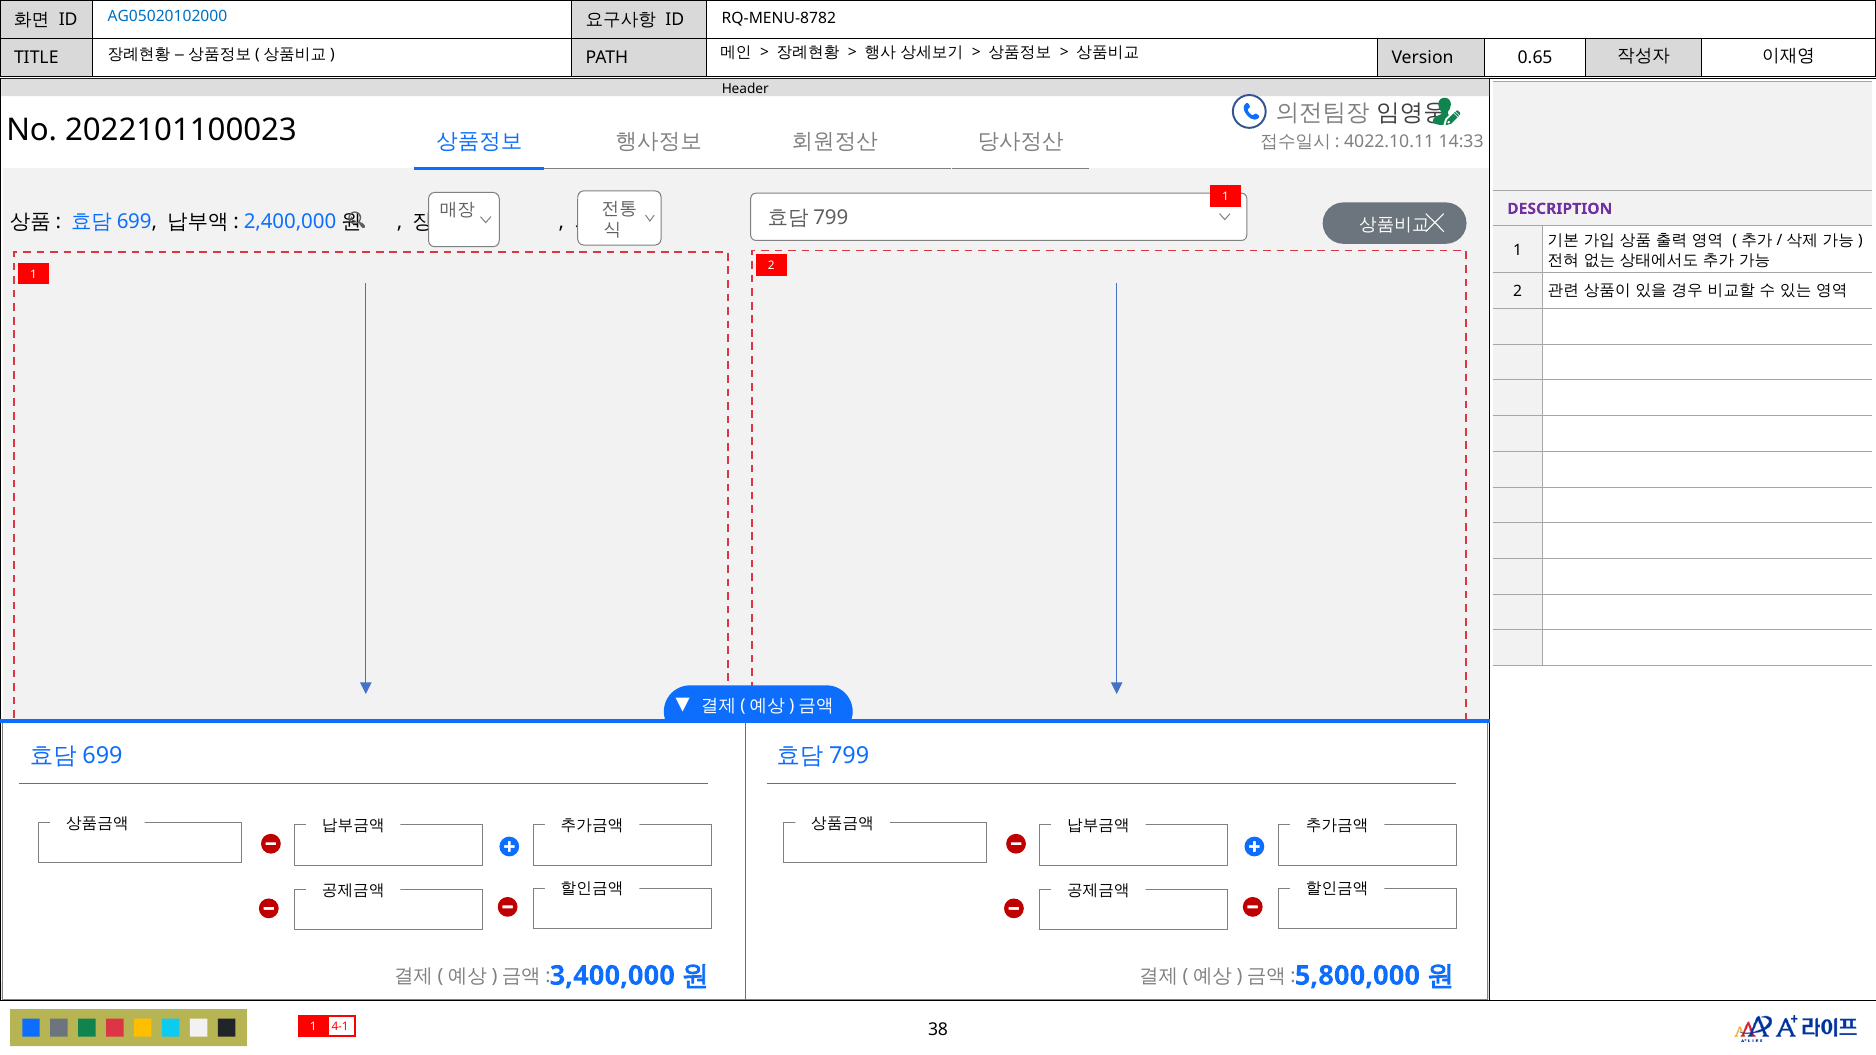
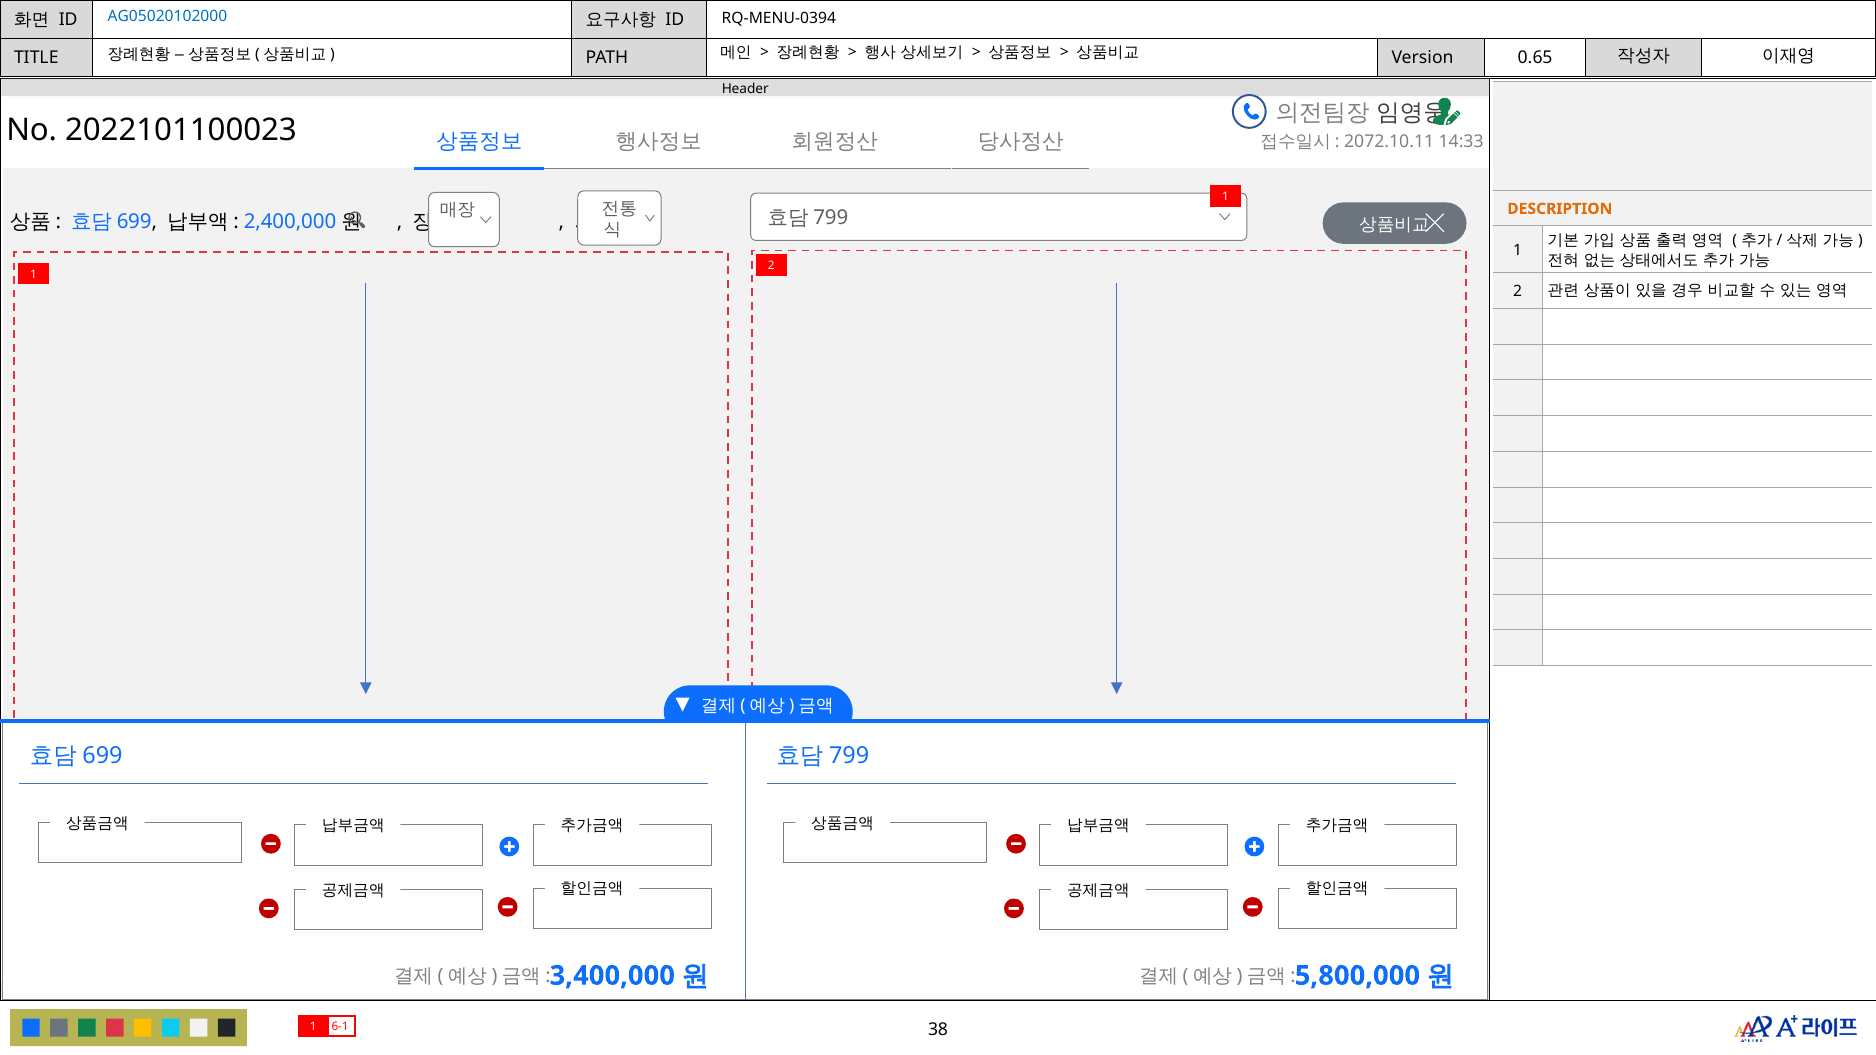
RQ-MENU-8782: RQ-MENU-8782 -> RQ-MENU-0394
4022.10.11: 4022.10.11 -> 2072.10.11
DESCRIPTION colour: purple -> orange
4-1: 4-1 -> 6-1
